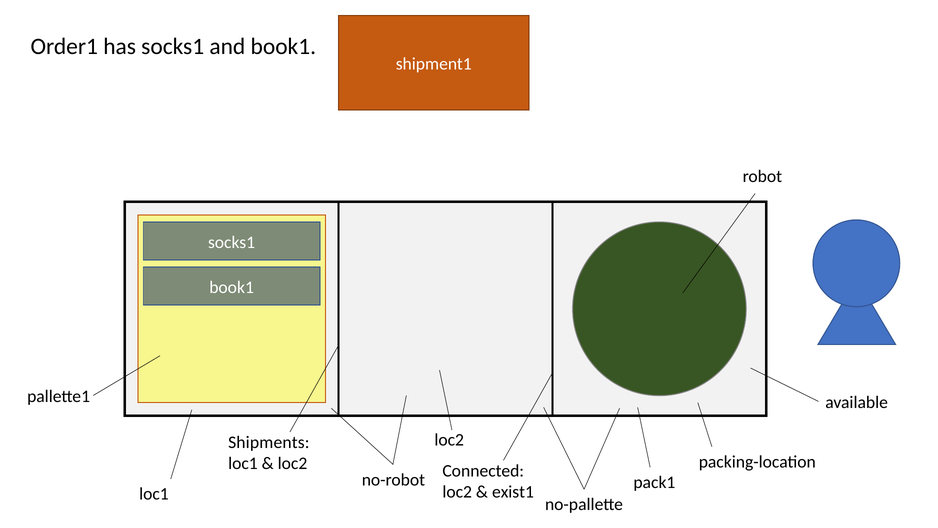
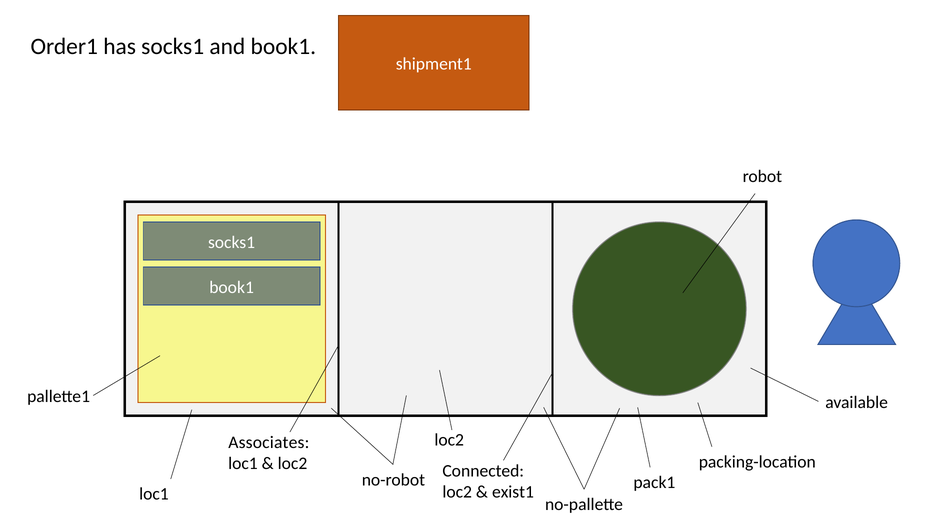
Shipments: Shipments -> Associates
